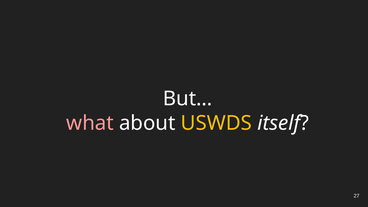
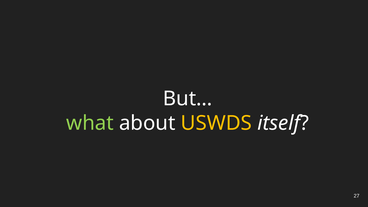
what colour: pink -> light green
